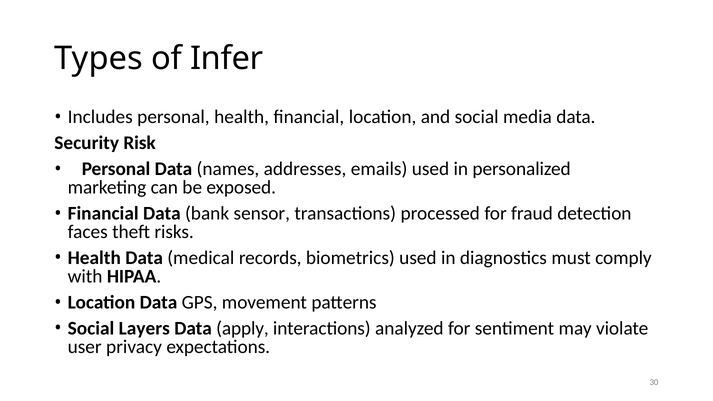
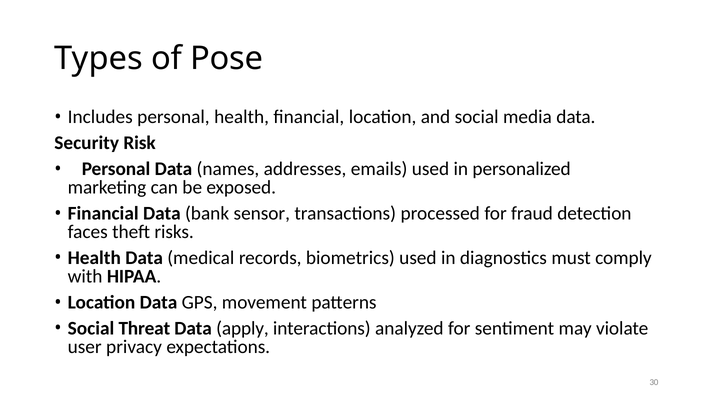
Infer: Infer -> Pose
Layers: Layers -> Threat
